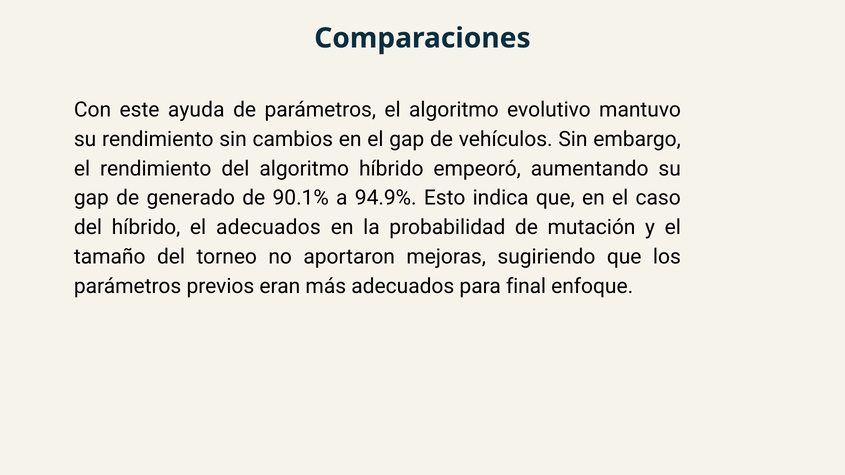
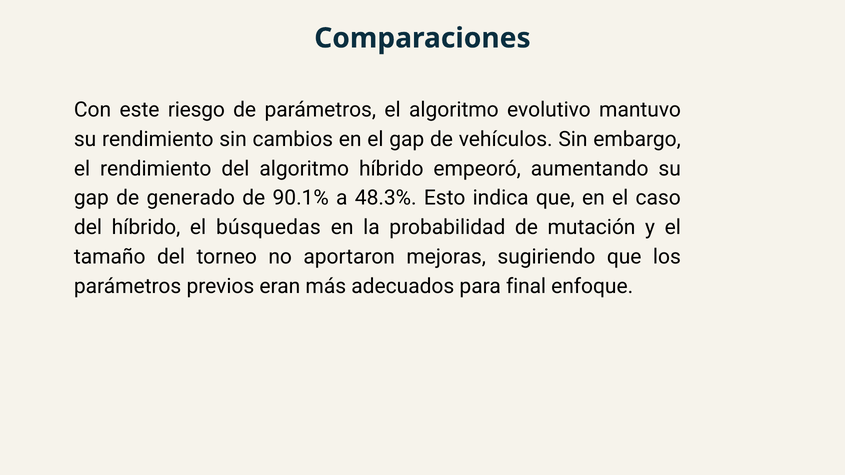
ayuda: ayuda -> riesgo
94.9%: 94.9% -> 48.3%
el adecuados: adecuados -> búsquedas
